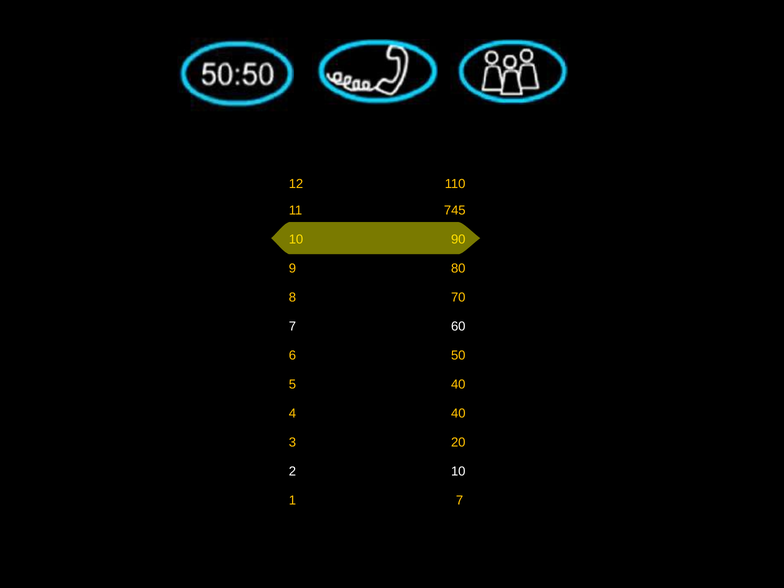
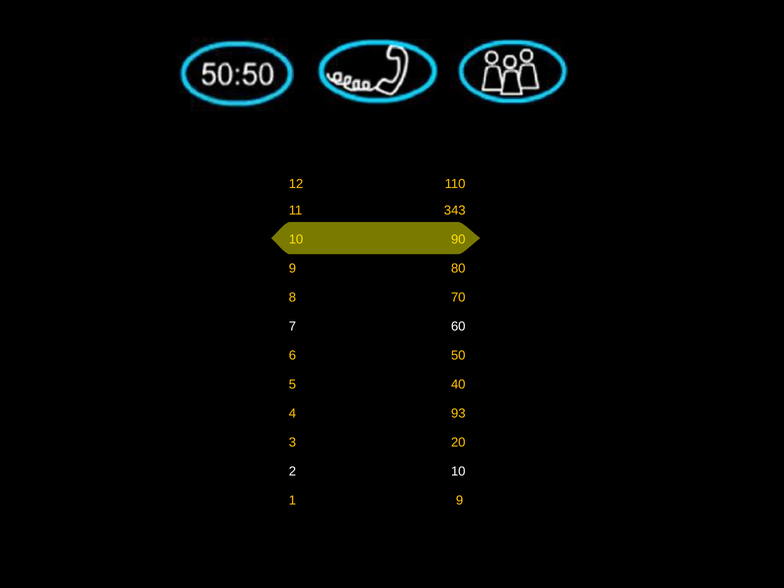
745: 745 -> 343
4 40: 40 -> 93
1 7: 7 -> 9
